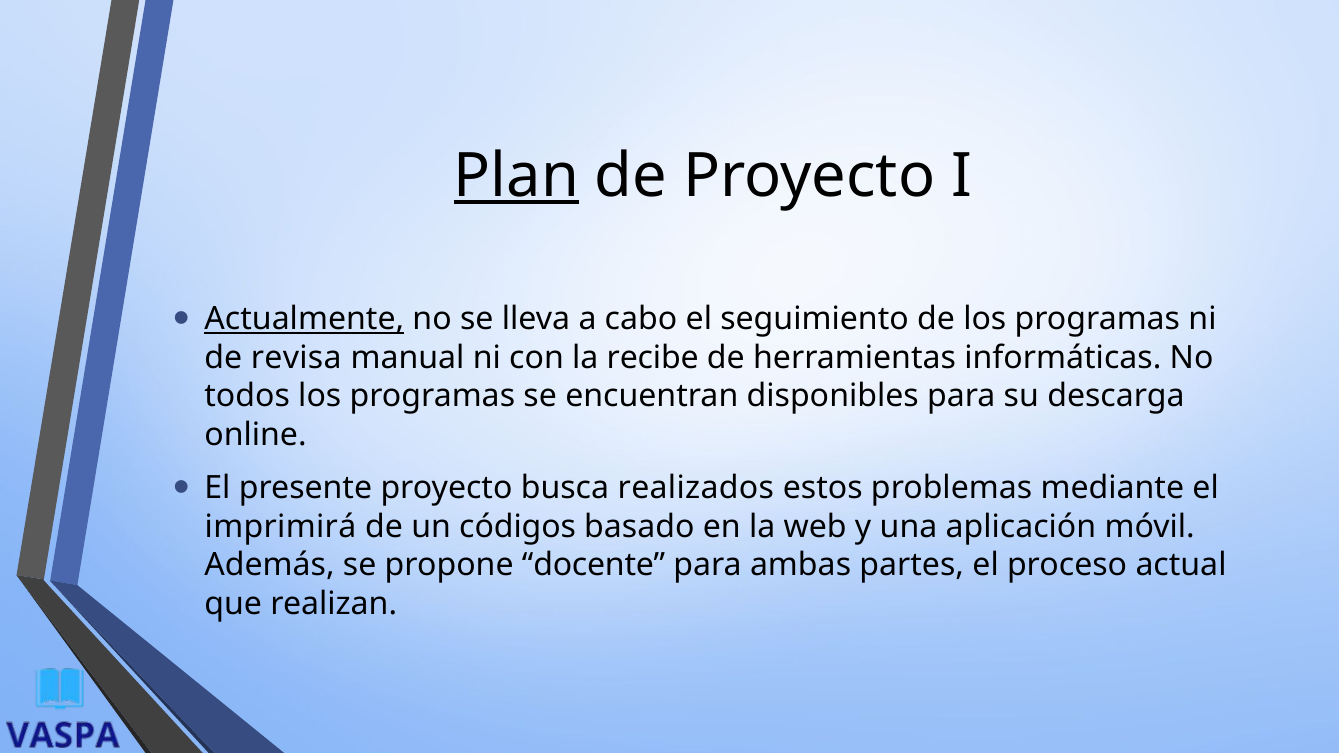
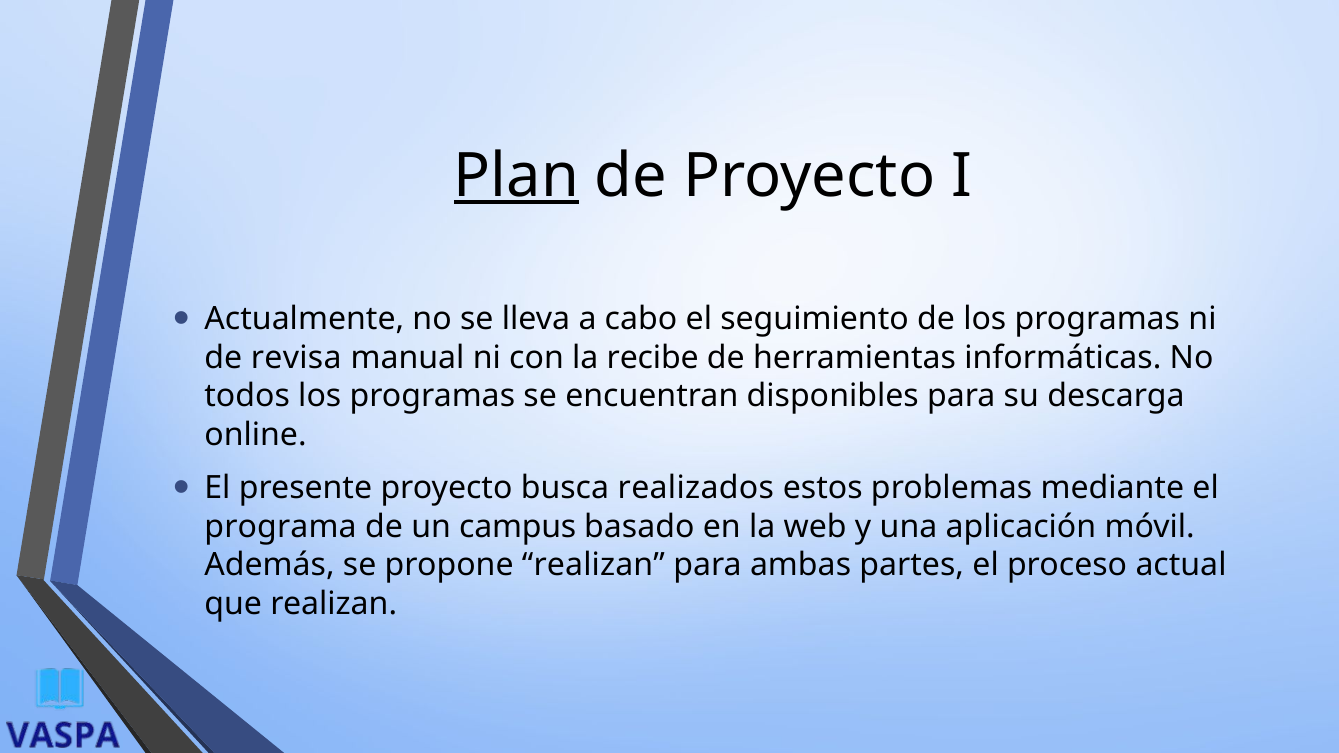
Actualmente underline: present -> none
imprimirá: imprimirá -> programa
códigos: códigos -> campus
propone docente: docente -> realizan
